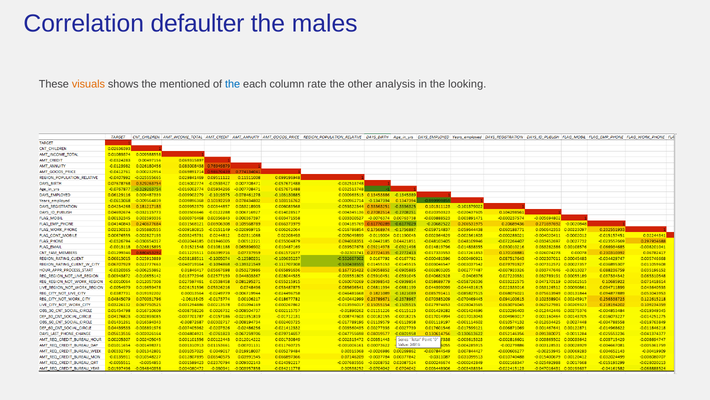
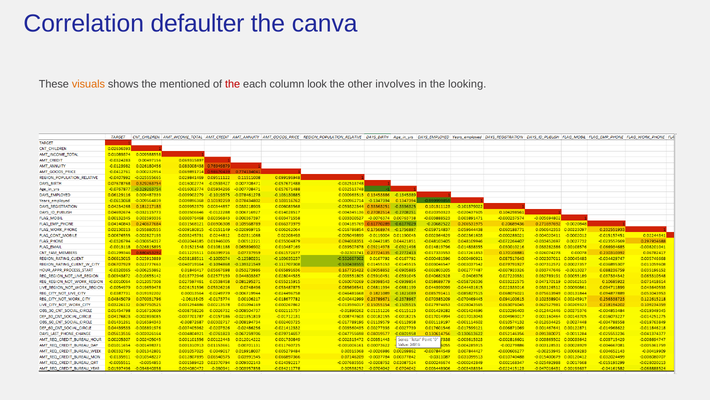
males: males -> canva
the at (233, 84) colour: blue -> red
rate: rate -> look
analysis: analysis -> involves
